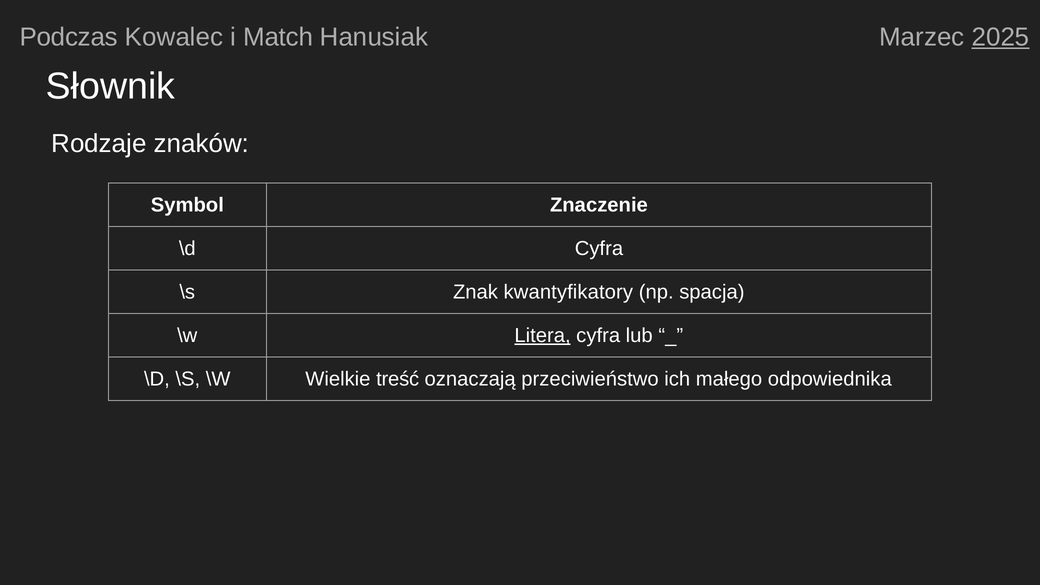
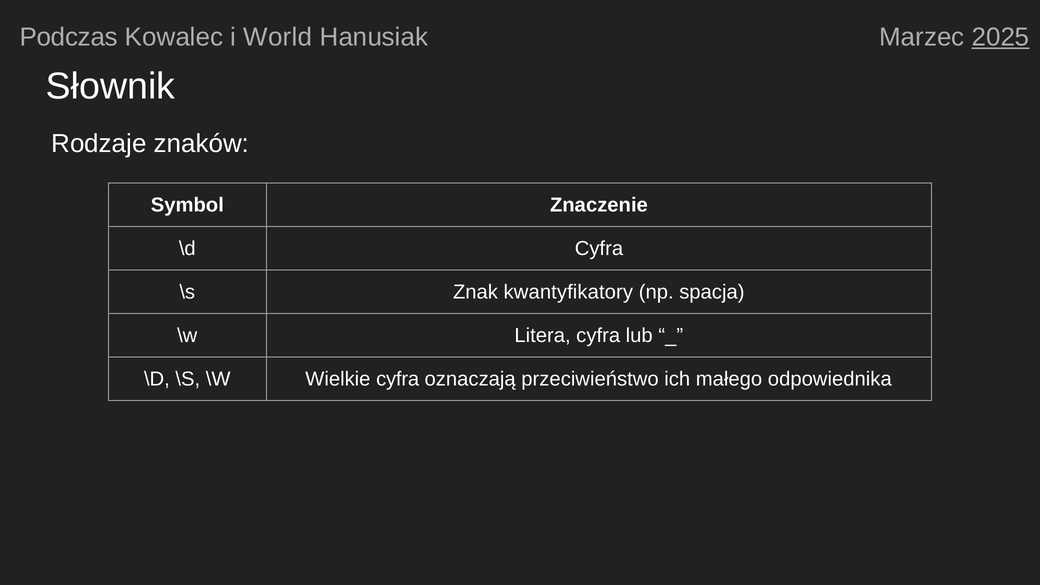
Match: Match -> World
Litera underline: present -> none
Wielkie treść: treść -> cyfra
